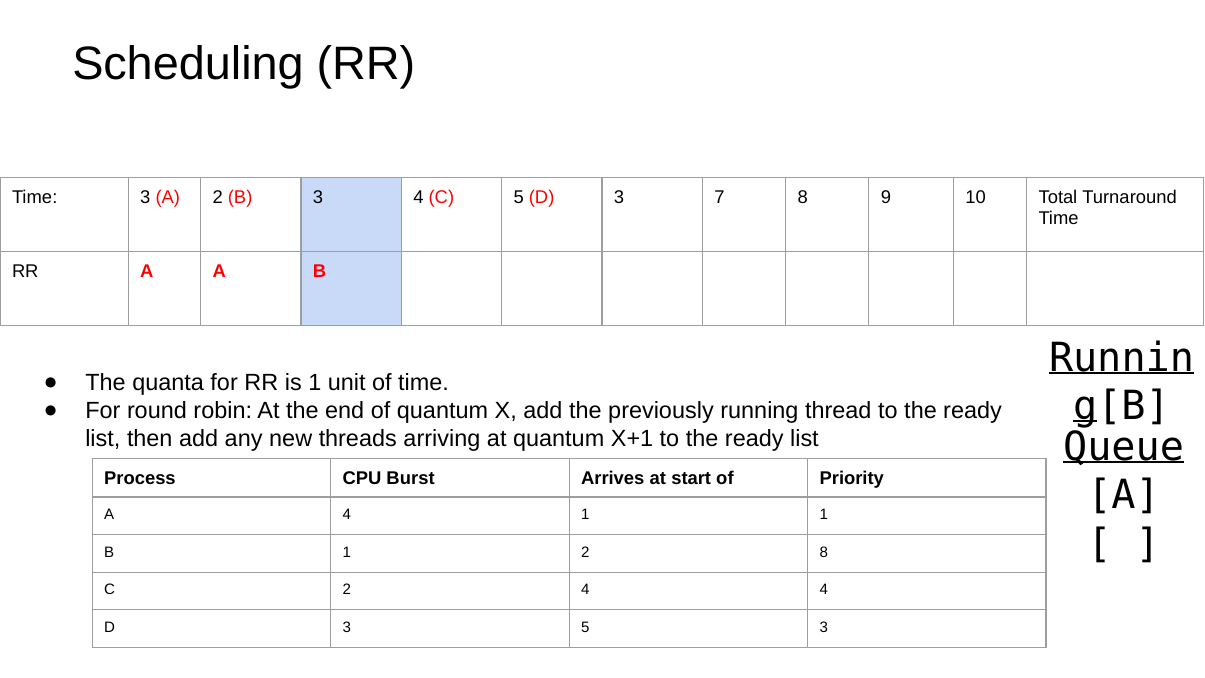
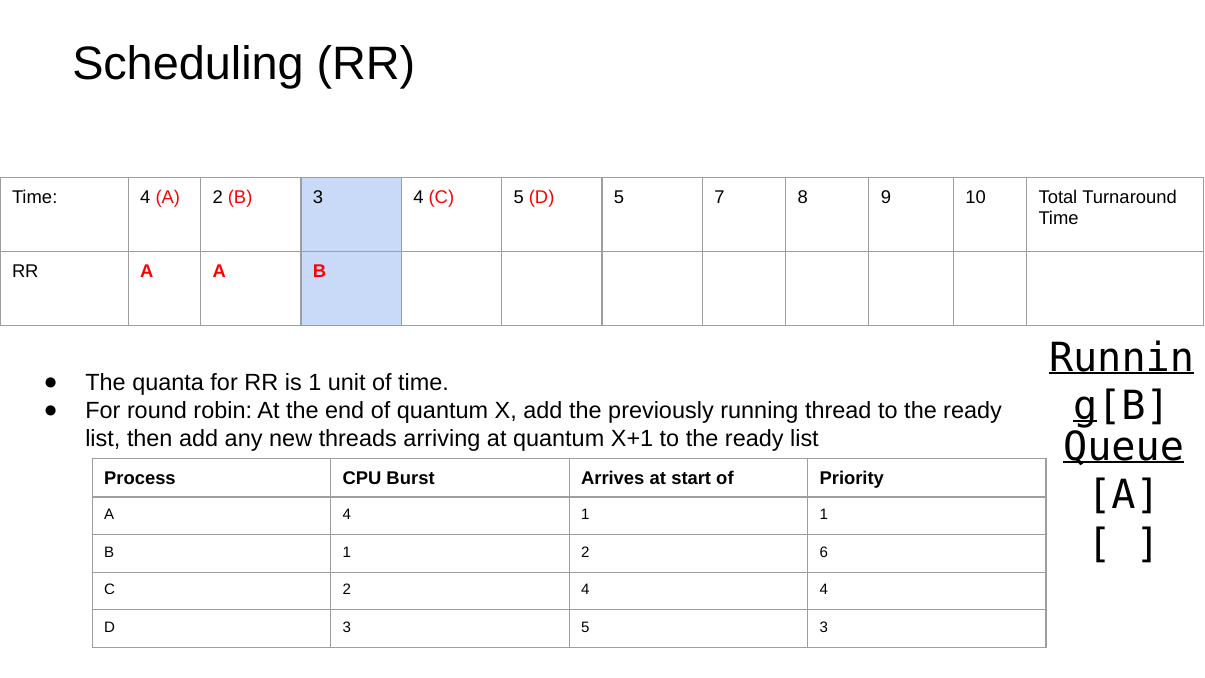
Time 3: 3 -> 4
5 D 3: 3 -> 5
2 8: 8 -> 6
